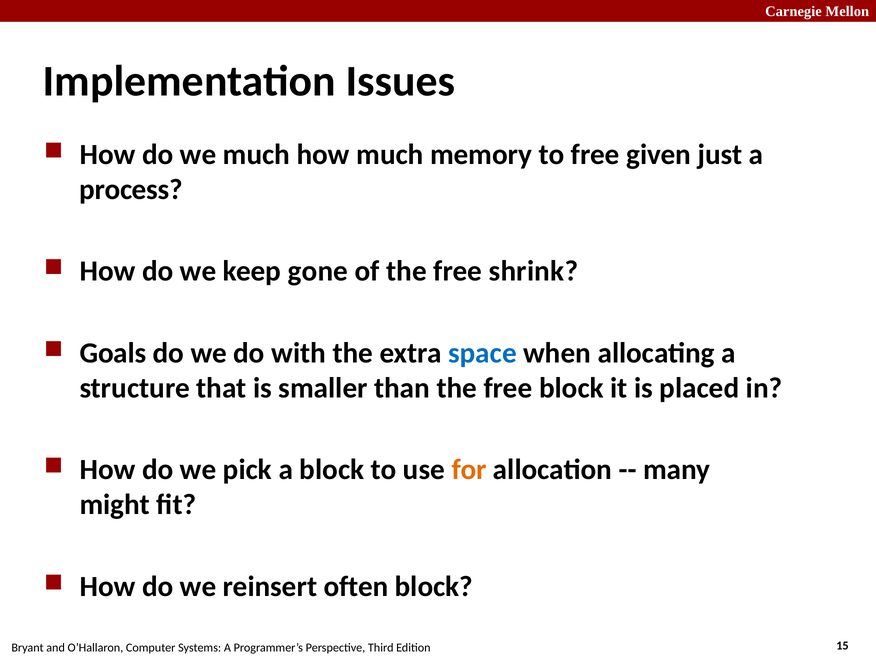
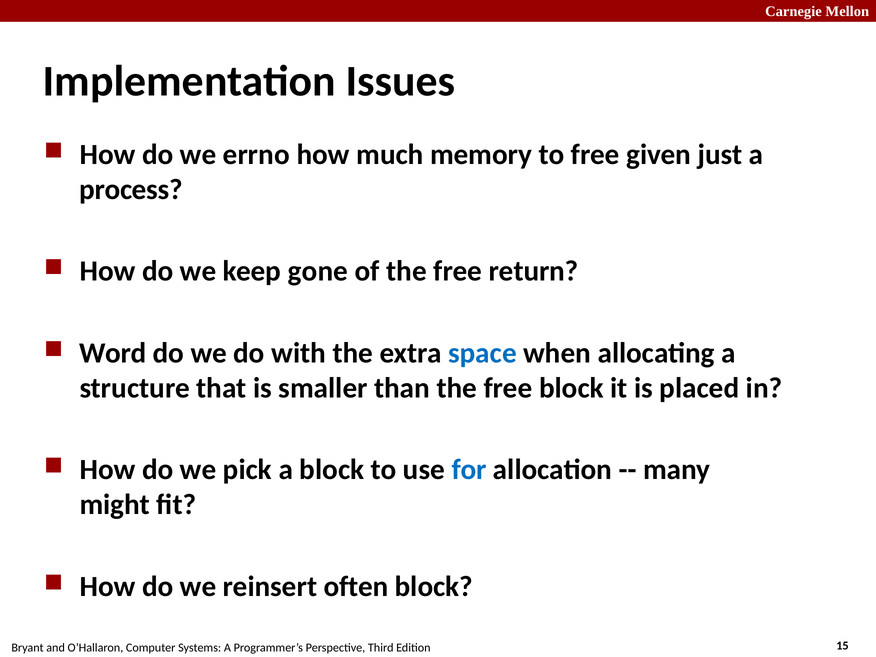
we much: much -> errno
shrink: shrink -> return
Goals: Goals -> Word
for colour: orange -> blue
